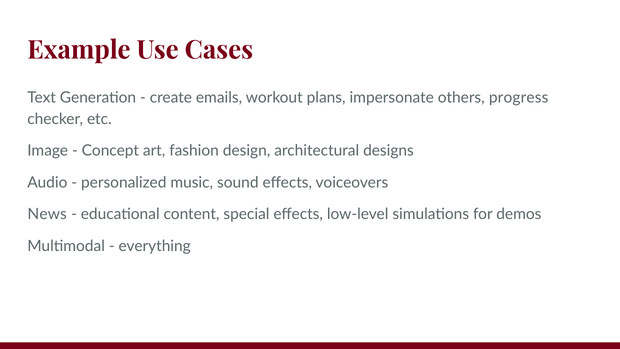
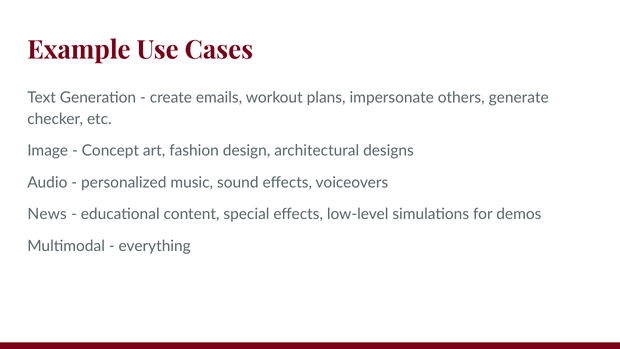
progress: progress -> generate
